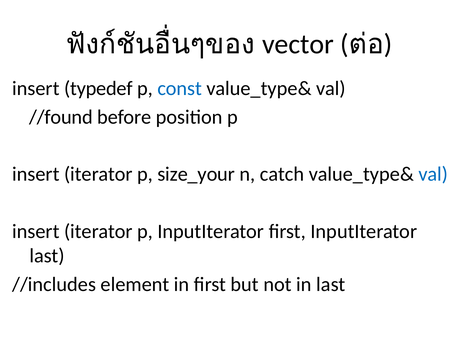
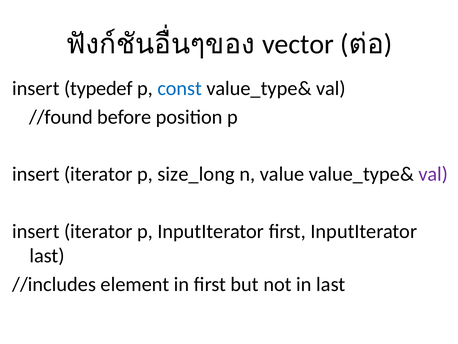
size_your: size_your -> size_long
catch: catch -> value
val at (433, 174) colour: blue -> purple
